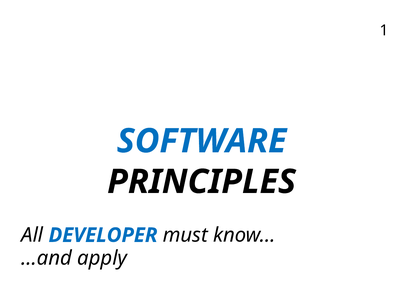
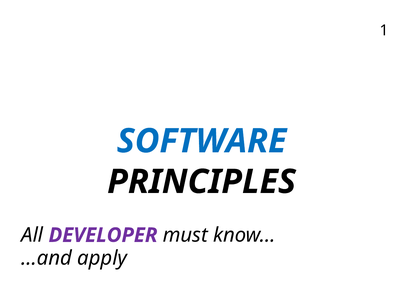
DEVELOPER colour: blue -> purple
